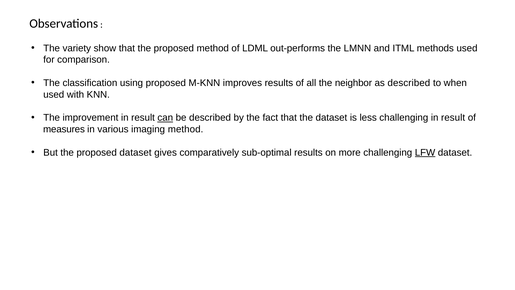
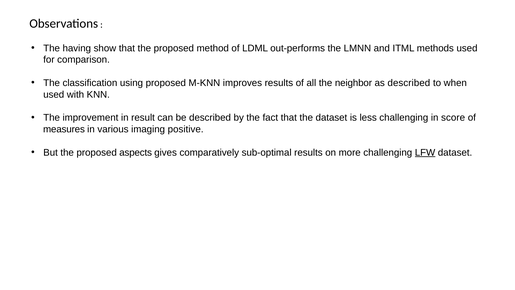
variety: variety -> having
can underline: present -> none
challenging in result: result -> score
imaging method: method -> positive
proposed dataset: dataset -> aspects
